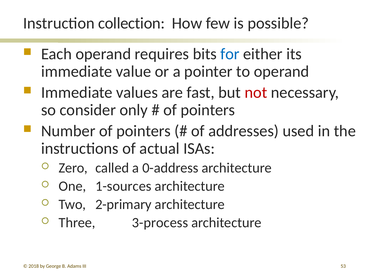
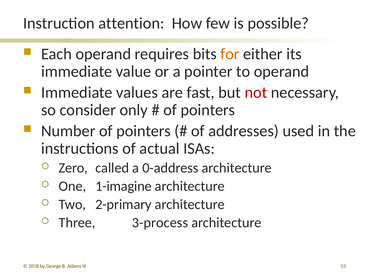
collection: collection -> attention
for colour: blue -> orange
1-sources: 1-sources -> 1-imagine
